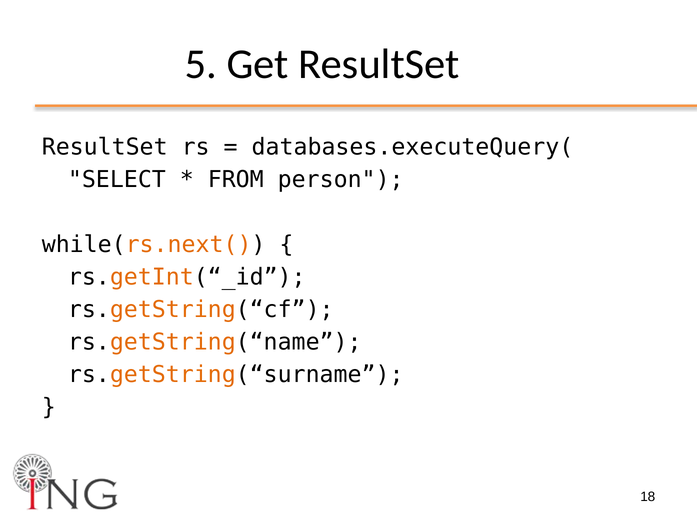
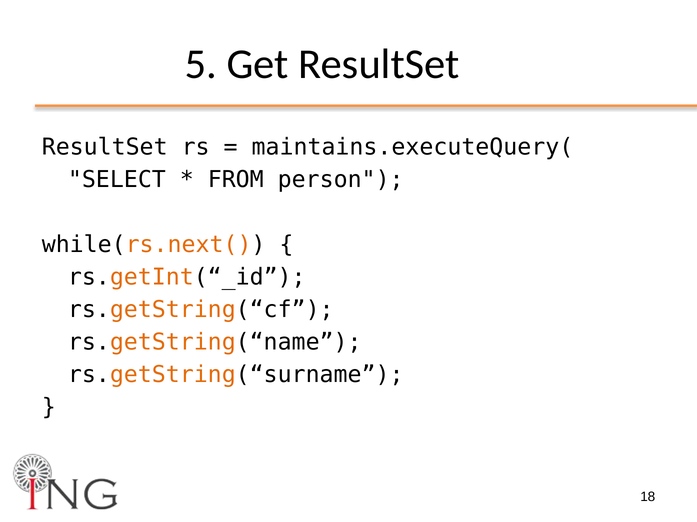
databases.executeQuery(: databases.executeQuery( -> maintains.executeQuery(
